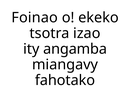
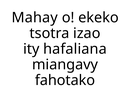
Foinao: Foinao -> Mahay
angamba: angamba -> hafaliana
